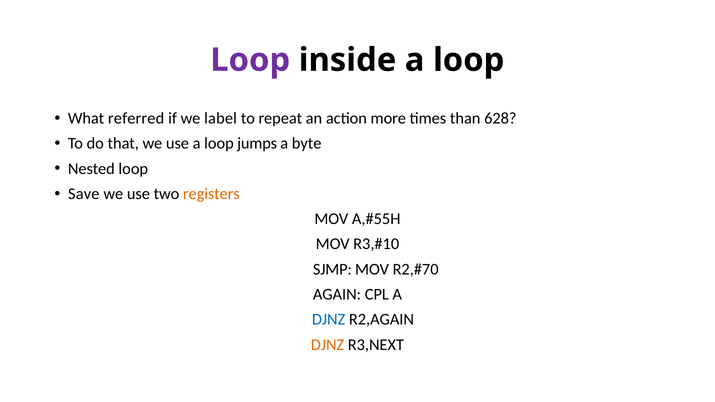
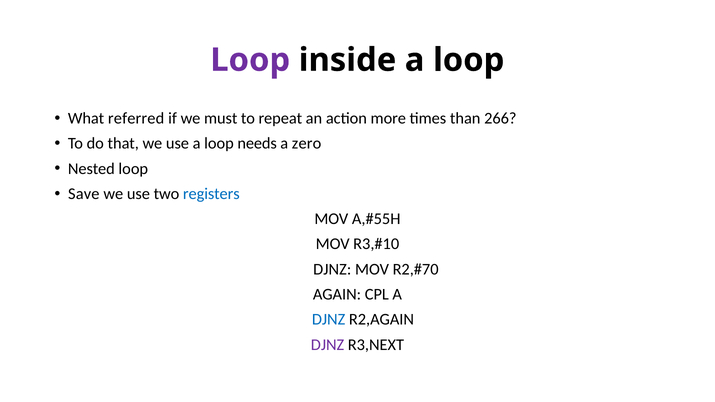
label: label -> must
628: 628 -> 266
jumps: jumps -> needs
byte: byte -> zero
registers colour: orange -> blue
SJMP at (332, 269): SJMP -> DJNZ
DJNZ at (328, 345) colour: orange -> purple
